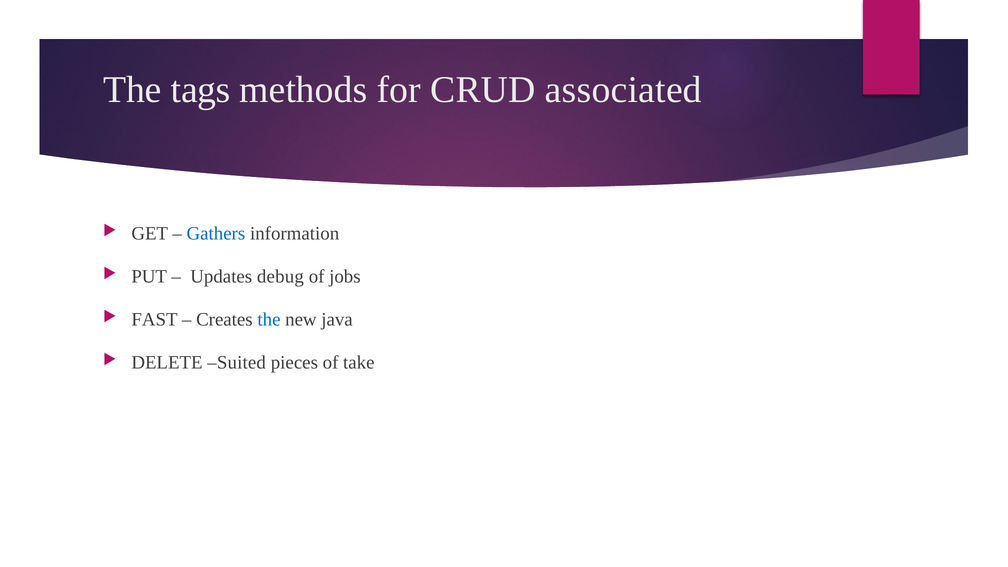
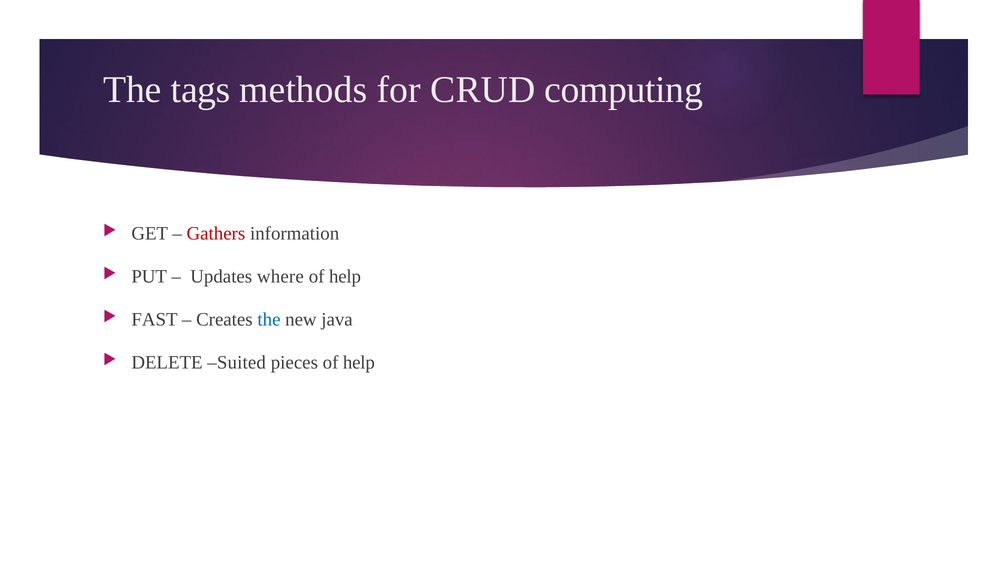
associated: associated -> computing
Gathers colour: blue -> red
debug: debug -> where
jobs at (345, 276): jobs -> help
pieces of take: take -> help
